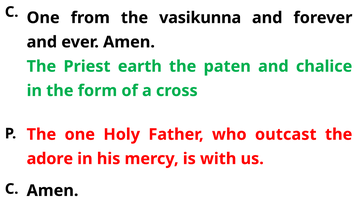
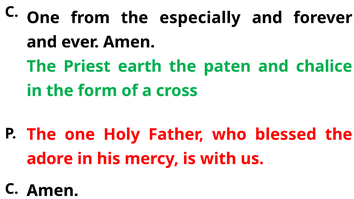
vasikunna: vasikunna -> especially
outcast: outcast -> blessed
